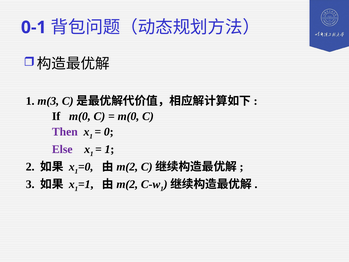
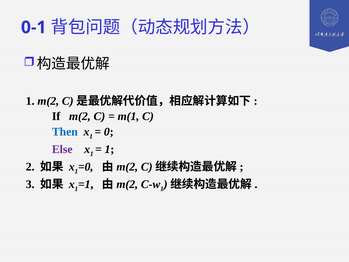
1 m(3: m(3 -> m(2
If m(0: m(0 -> m(2
m(0 at (128, 116): m(0 -> m(1
Then colour: purple -> blue
